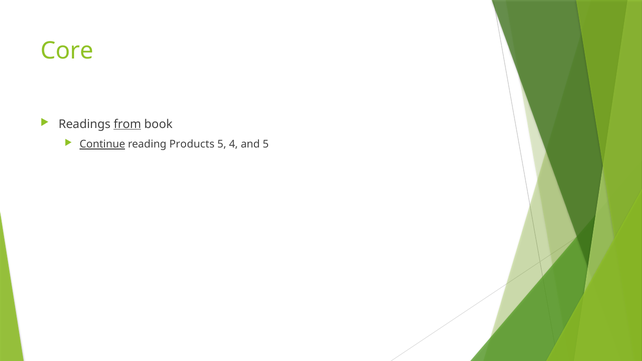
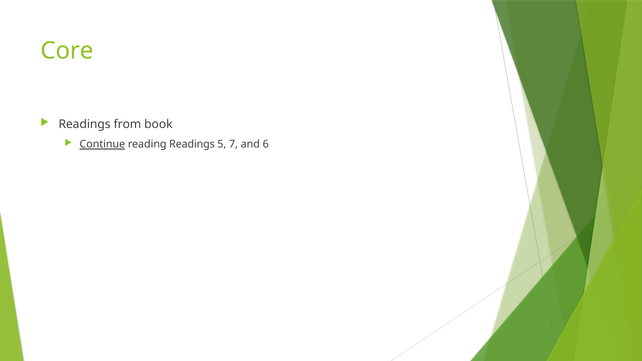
from underline: present -> none
reading Products: Products -> Readings
4: 4 -> 7
and 5: 5 -> 6
